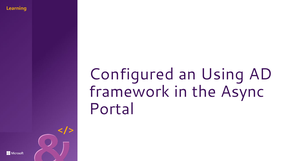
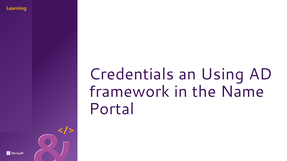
Configured: Configured -> Credentials
Async: Async -> Name
